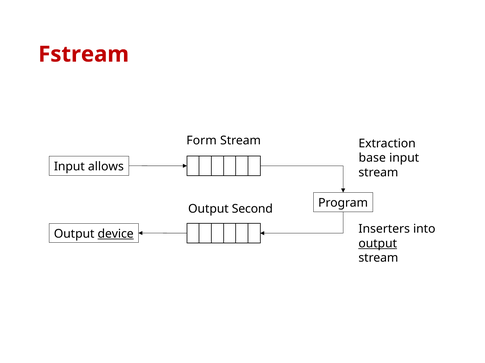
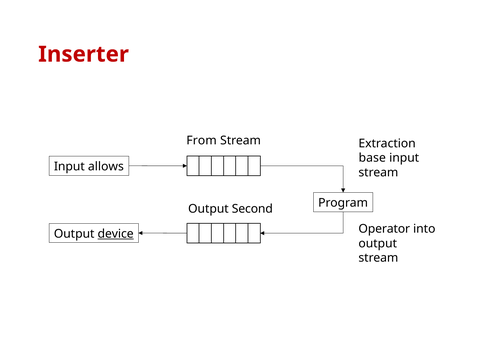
Fstream: Fstream -> Inserter
Form: Form -> From
Inserters: Inserters -> Operator
output at (378, 244) underline: present -> none
